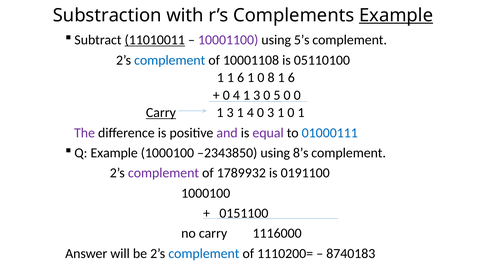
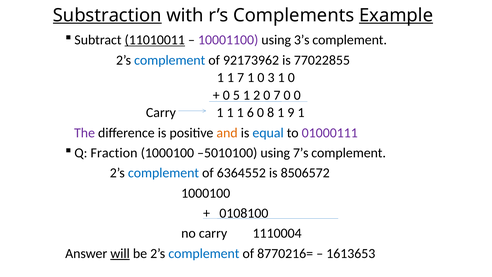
Substraction underline: none -> present
5’s: 5’s -> 3’s
10001108: 10001108 -> 92173962
05110100: 05110100 -> 77022855
1 1 6: 6 -> 7
8: 8 -> 3
6 at (291, 78): 6 -> 0
0 4: 4 -> 5
3 at (257, 95): 3 -> 2
0 5: 5 -> 7
Carry at (161, 113) underline: present -> none
3 at (230, 113): 3 -> 1
1 4: 4 -> 6
0 3: 3 -> 8
0 at (291, 113): 0 -> 9
and colour: purple -> orange
equal colour: purple -> blue
01000111 colour: blue -> purple
Q Example: Example -> Fraction
–2343850: –2343850 -> –5010100
8’s: 8’s -> 7’s
complement at (163, 173) colour: purple -> blue
1789932: 1789932 -> 6364552
0191100: 0191100 -> 8506572
0151100: 0151100 -> 0108100
1116000: 1116000 -> 1110004
will underline: none -> present
1110200=: 1110200= -> 8770216=
8740183: 8740183 -> 1613653
